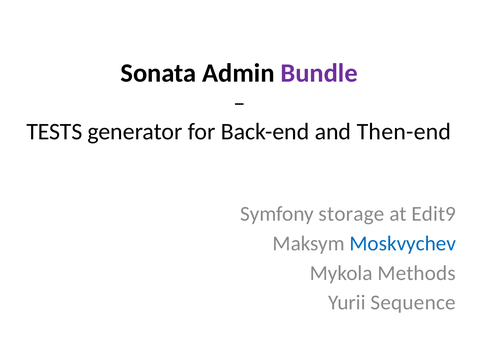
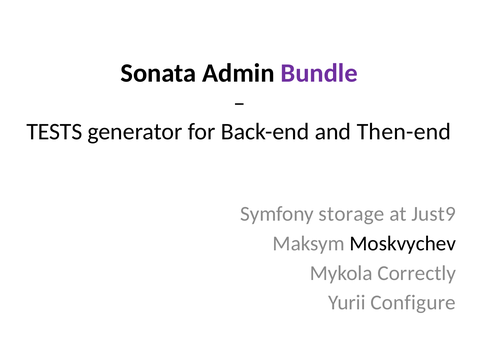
Edit9: Edit9 -> Just9
Moskvychev colour: blue -> black
Methods: Methods -> Correctly
Sequence: Sequence -> Configure
